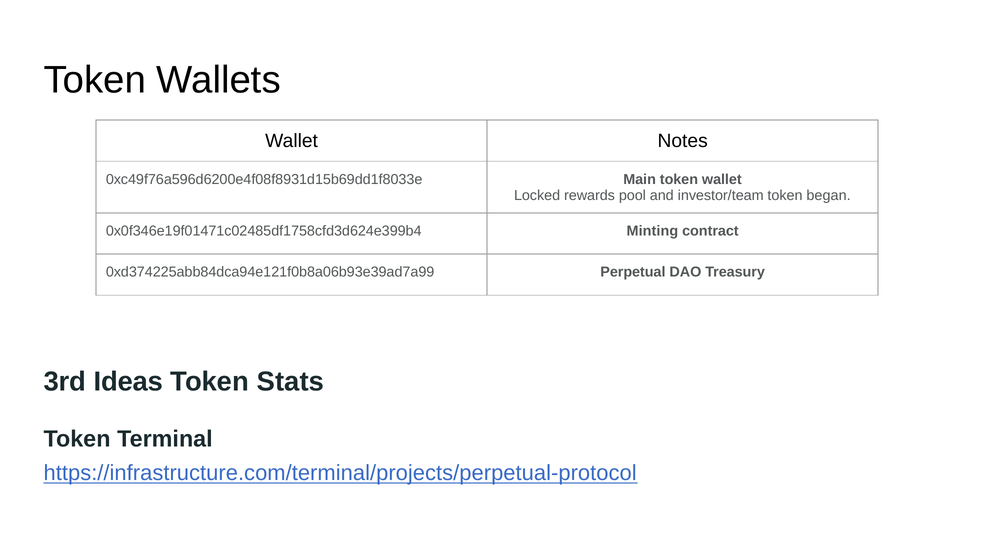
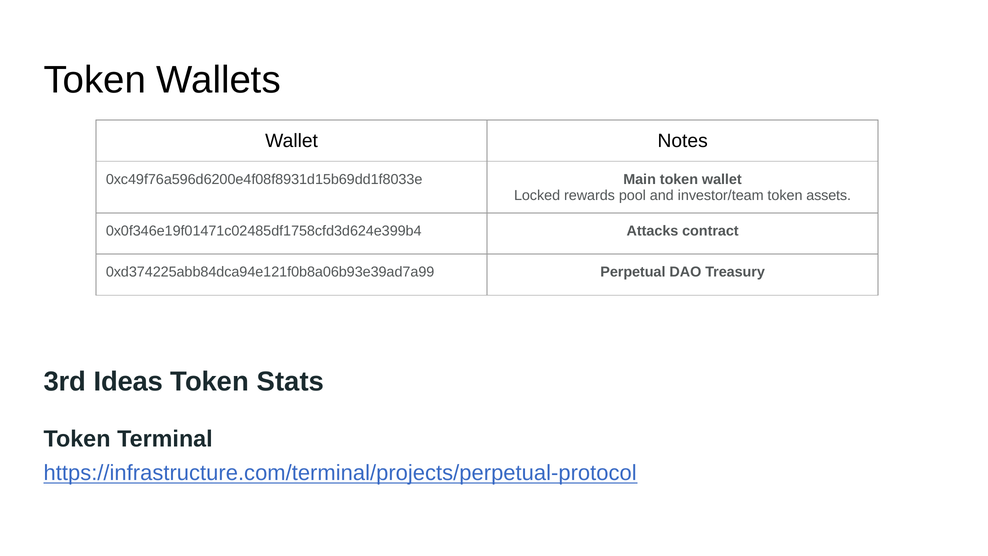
began: began -> assets
Minting: Minting -> Attacks
